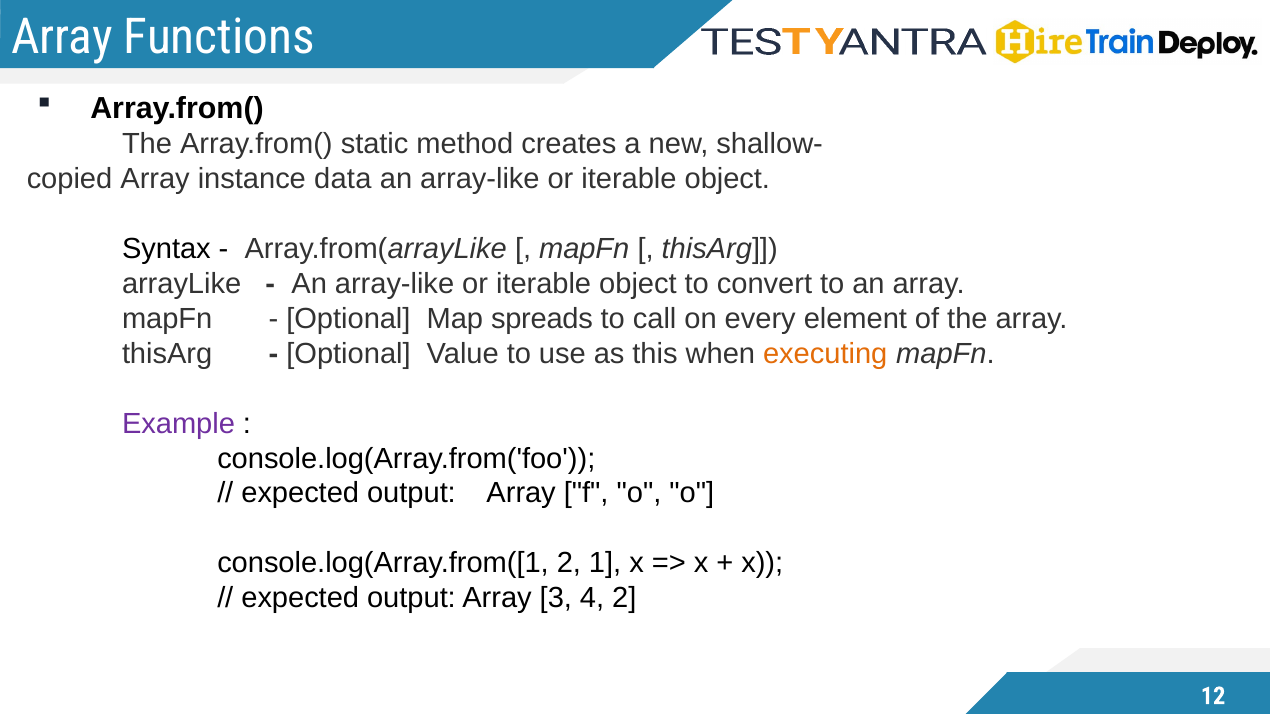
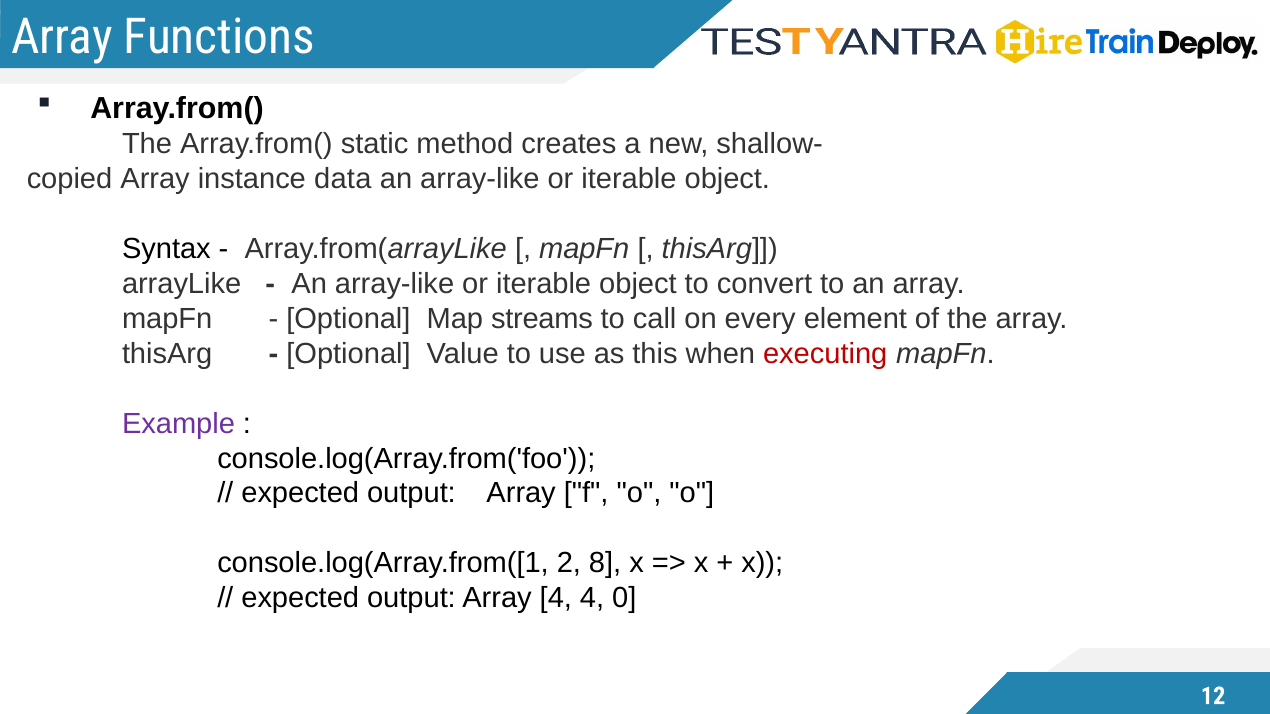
spreads: spreads -> streams
executing colour: orange -> red
1: 1 -> 8
Array 3: 3 -> 4
4 2: 2 -> 0
